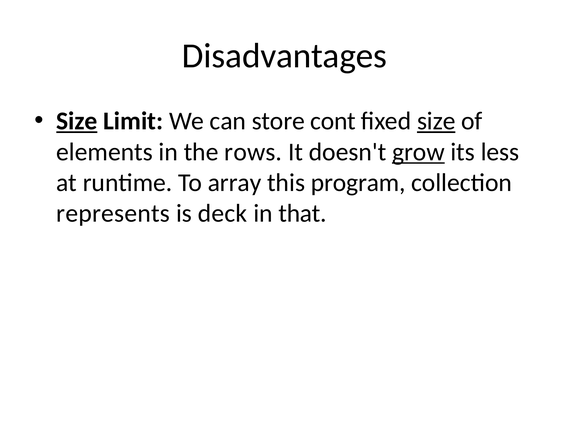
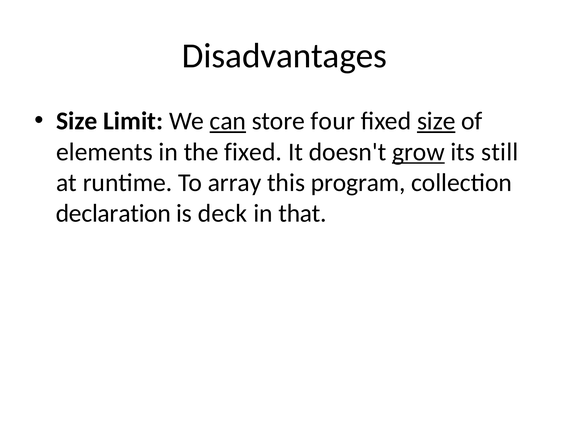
Size at (77, 121) underline: present -> none
can underline: none -> present
cont: cont -> four
the rows: rows -> fixed
less: less -> still
represents: represents -> declaration
